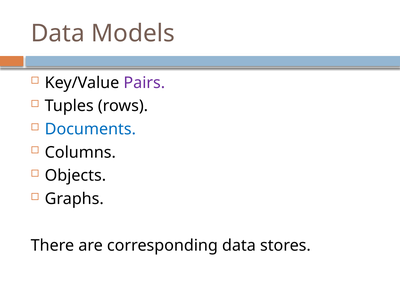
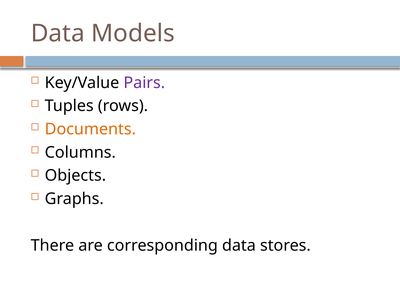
Documents colour: blue -> orange
